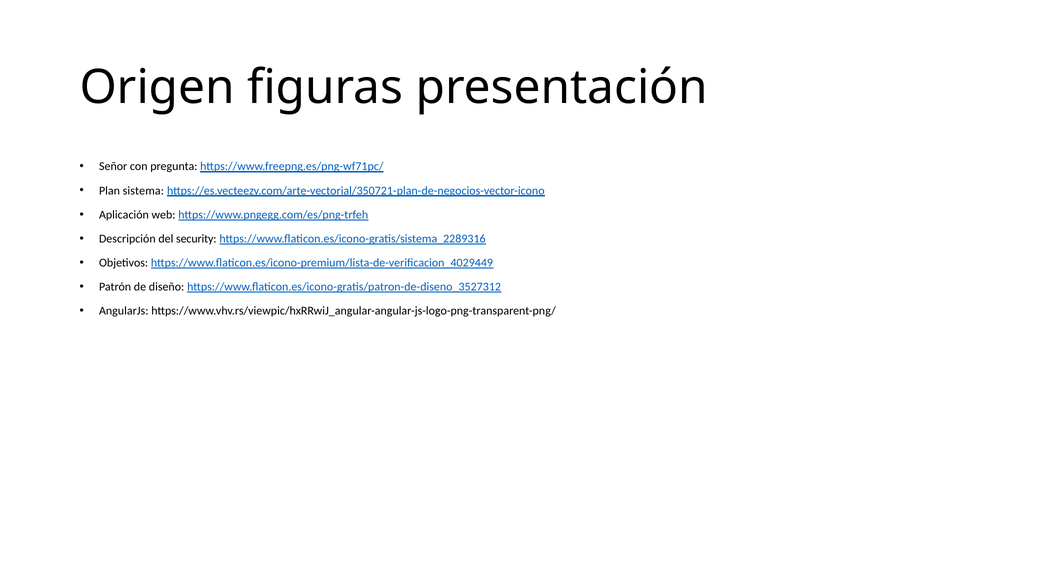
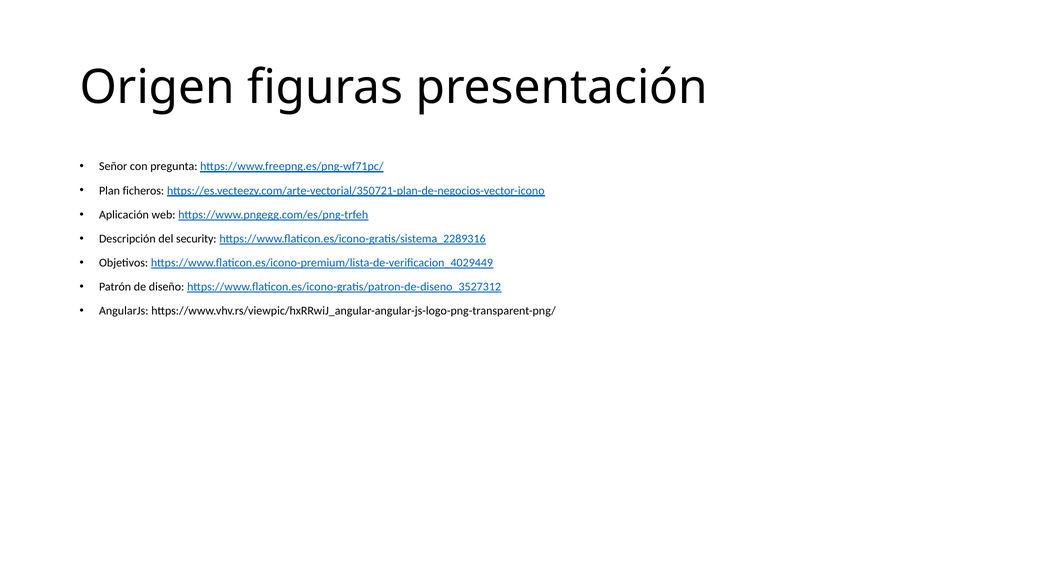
sistema: sistema -> ficheros
